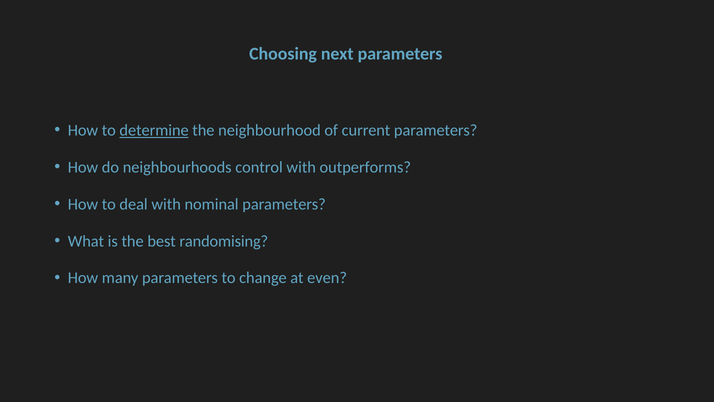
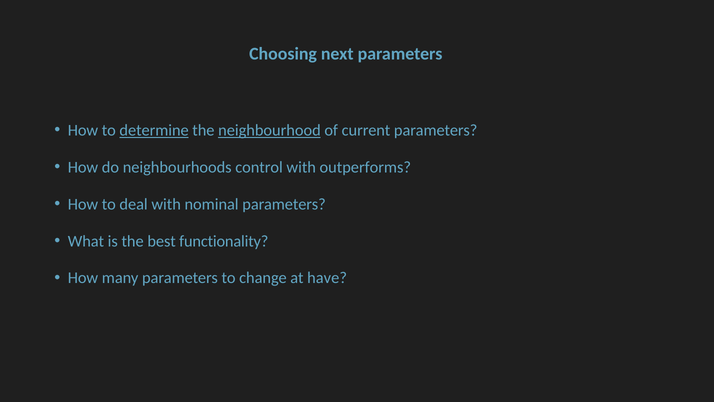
neighbourhood underline: none -> present
randomising: randomising -> functionality
even: even -> have
